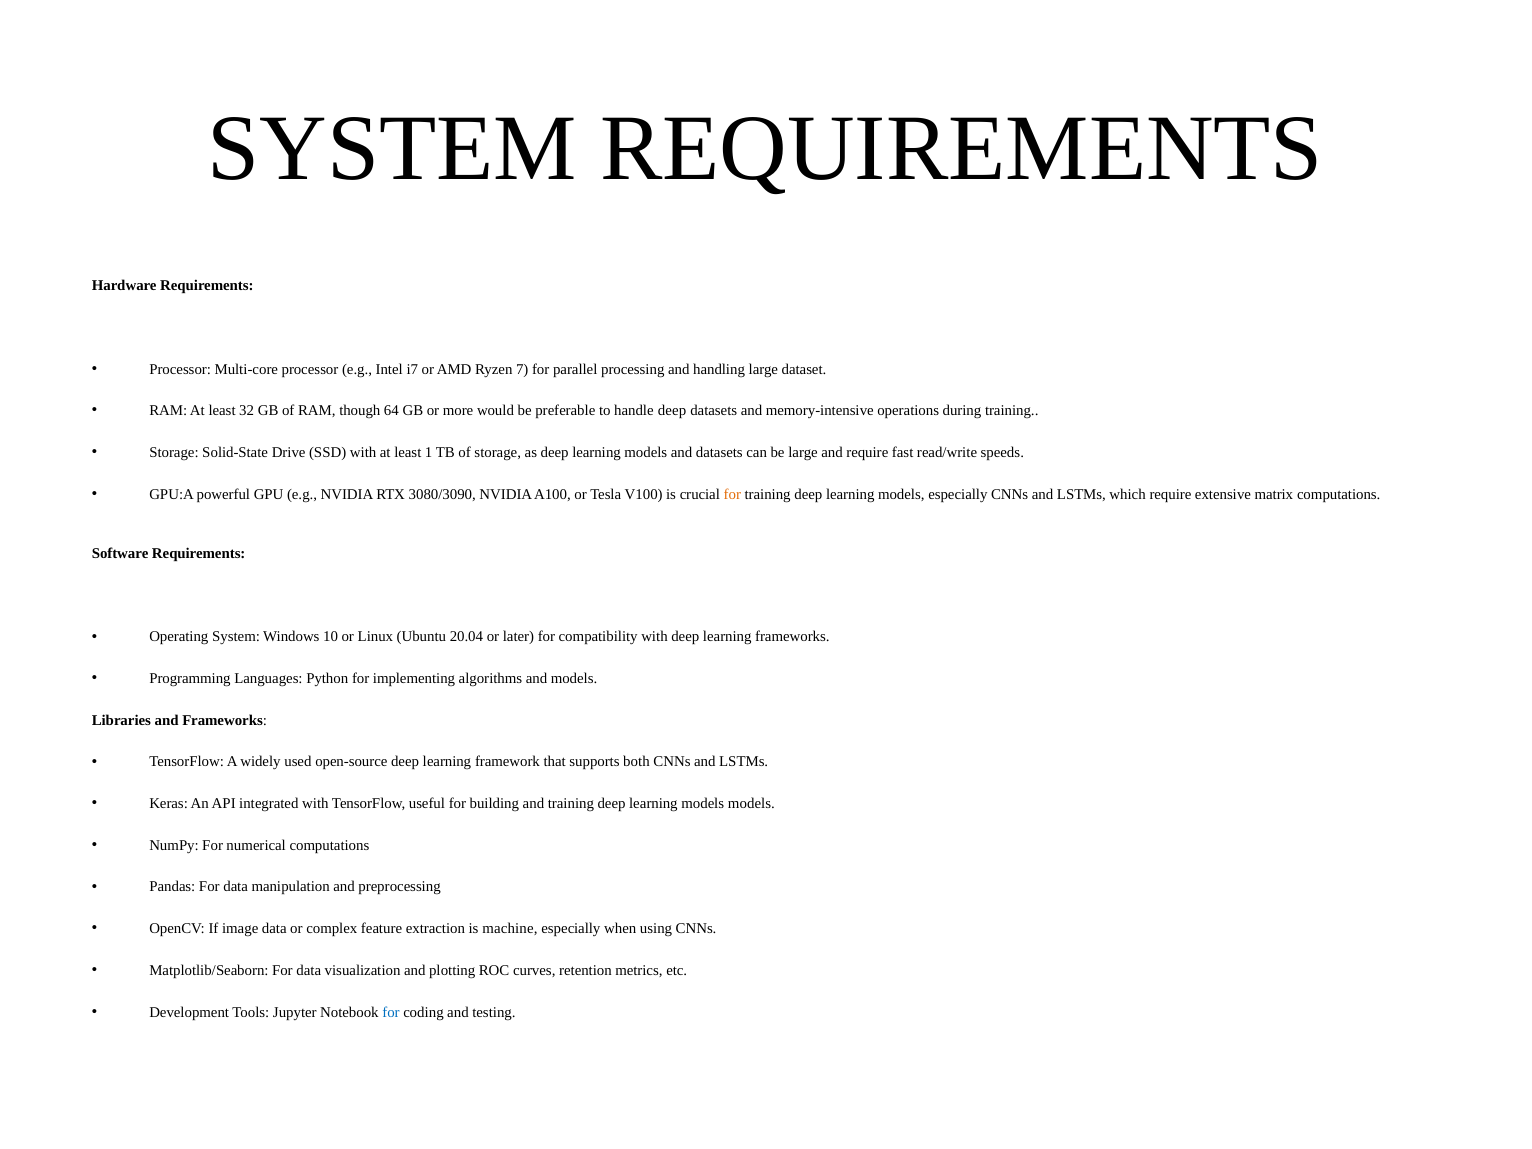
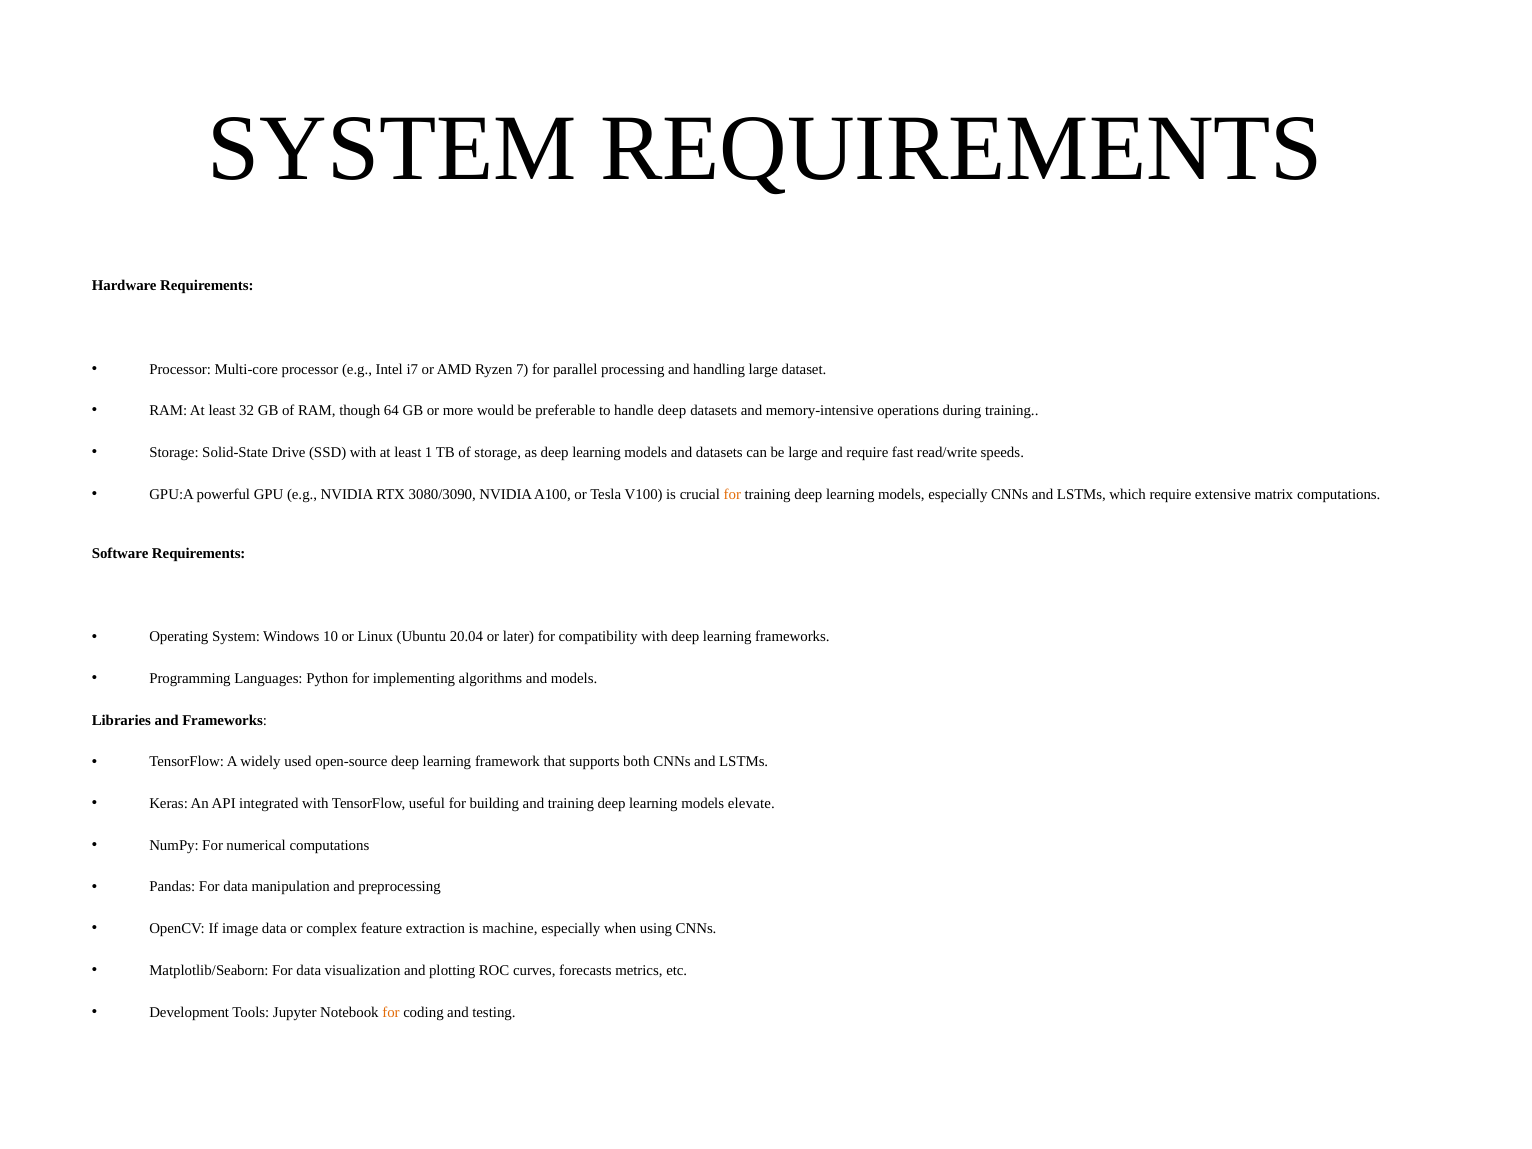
models models: models -> elevate
retention: retention -> forecasts
for at (391, 1012) colour: blue -> orange
